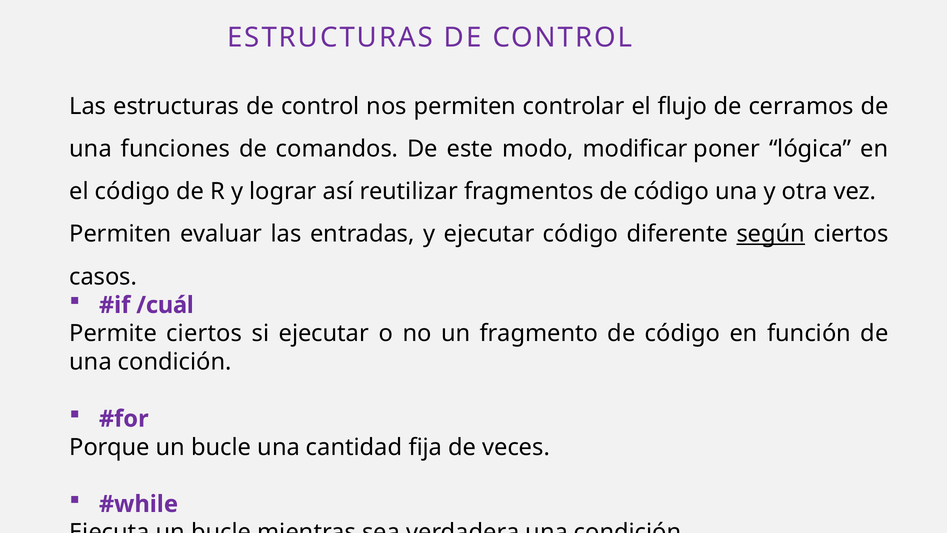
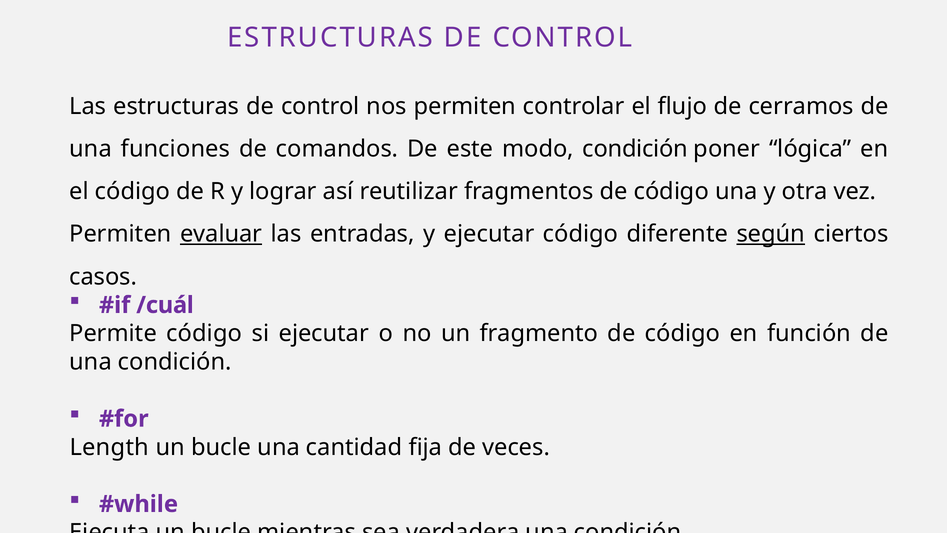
modo modificar: modificar -> condición
evaluar underline: none -> present
Permite ciertos: ciertos -> código
Porque: Porque -> Length
